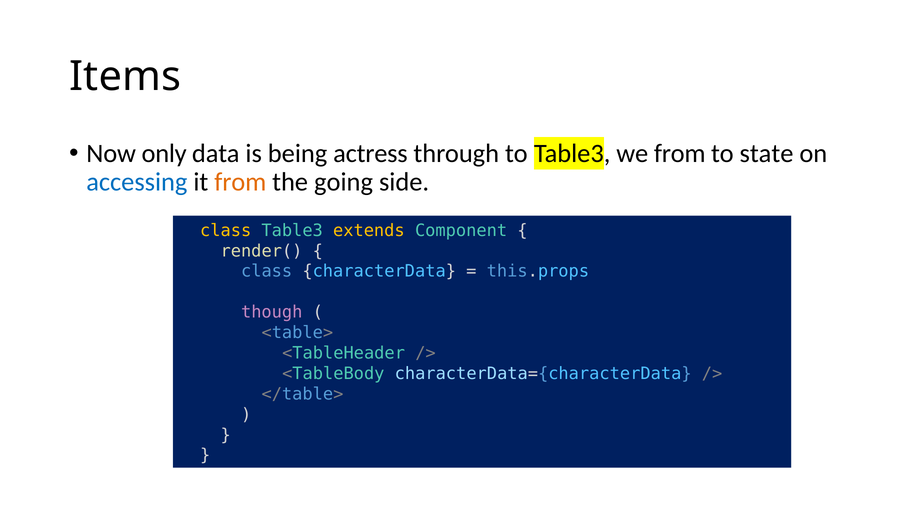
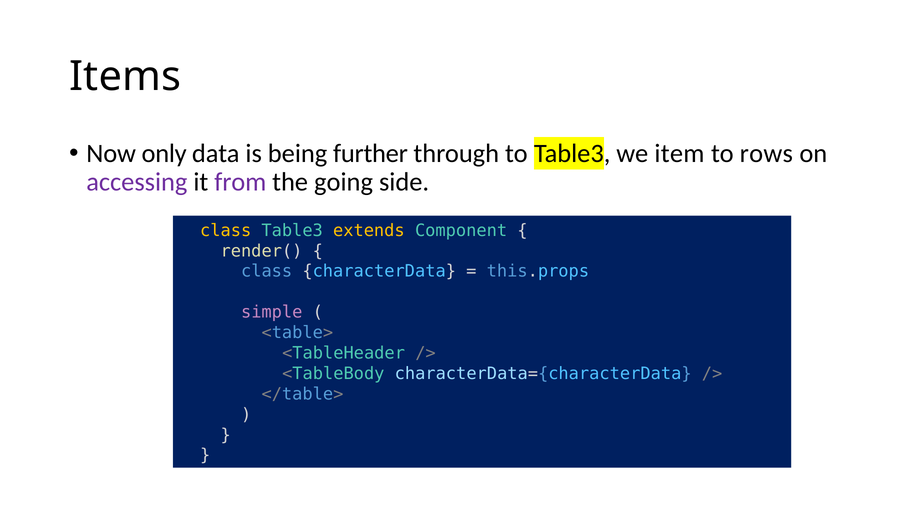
actress: actress -> further
we from: from -> item
state: state -> rows
accessing colour: blue -> purple
from at (240, 182) colour: orange -> purple
though: though -> simple
